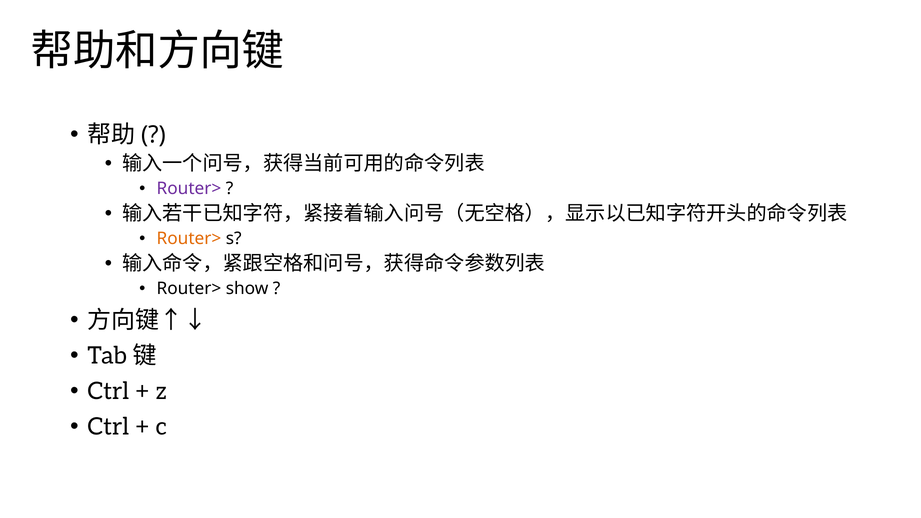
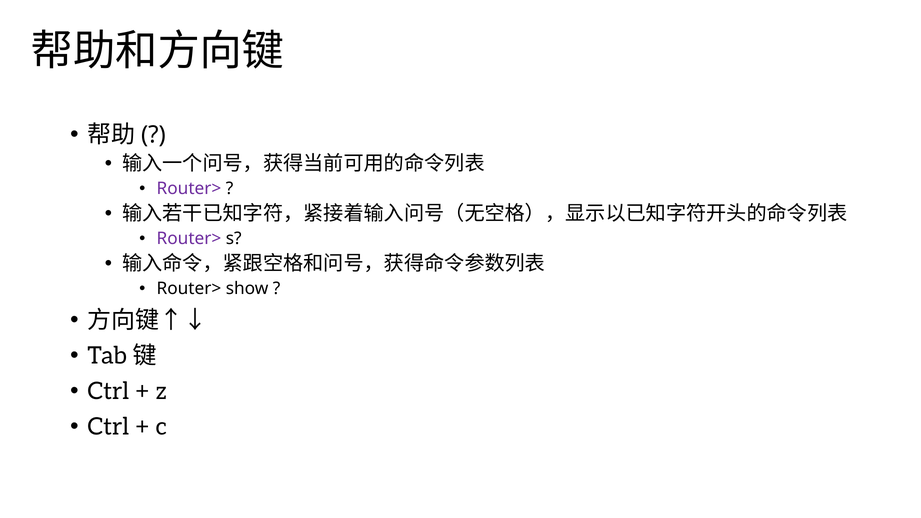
Router> at (189, 239) colour: orange -> purple
